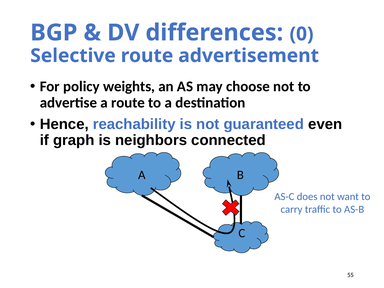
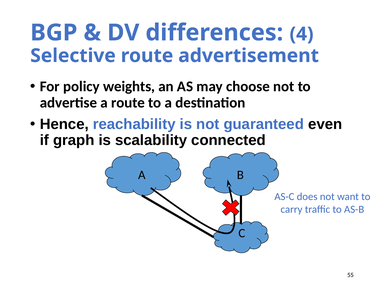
0: 0 -> 4
neighbors: neighbors -> scalability
